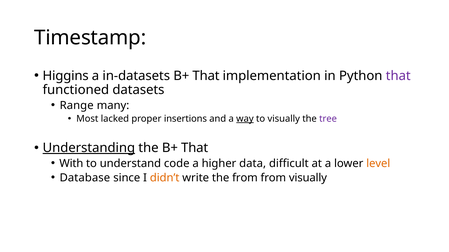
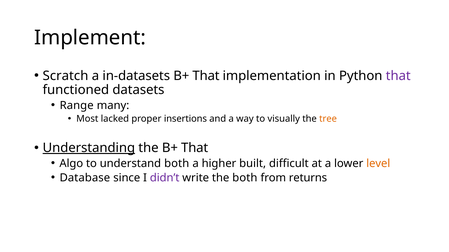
Timestamp: Timestamp -> Implement
Higgins: Higgins -> Scratch
way underline: present -> none
tree colour: purple -> orange
With: With -> Algo
understand code: code -> both
data: data -> built
didn’t colour: orange -> purple
the from: from -> both
from visually: visually -> returns
